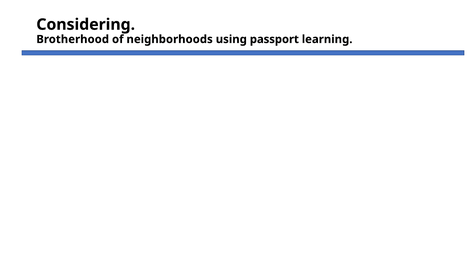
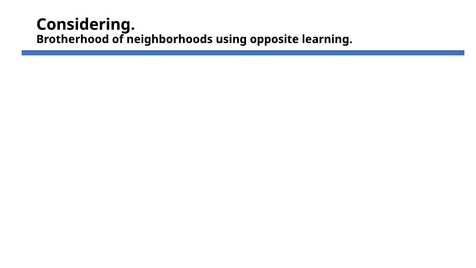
passport: passport -> opposite
